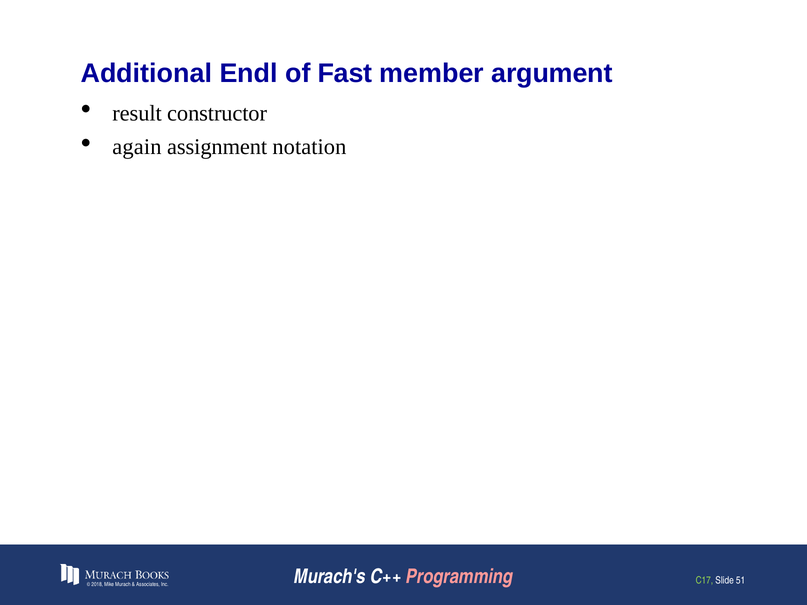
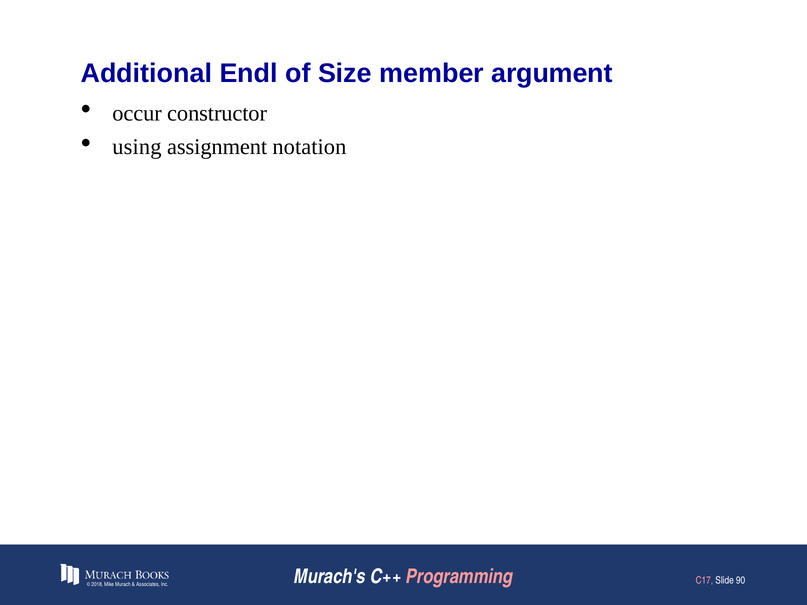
Fast: Fast -> Size
result: result -> occur
again: again -> using
C17 colour: light green -> pink
51: 51 -> 90
